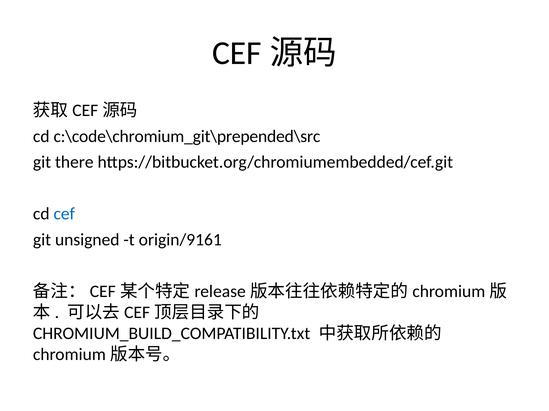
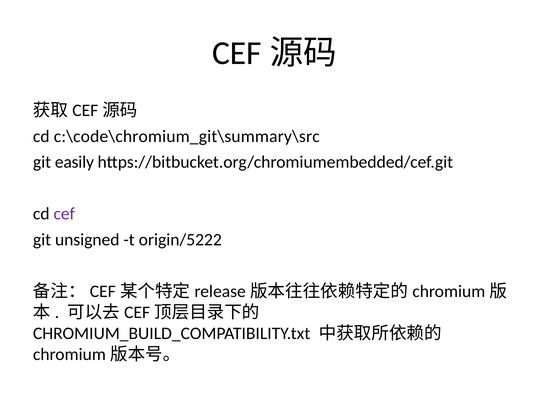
c:\code\chromium_git\prepended\src: c:\code\chromium_git\prepended\src -> c:\code\chromium_git\summary\src
there: there -> easily
cef colour: blue -> purple
origin/9161: origin/9161 -> origin/5222
